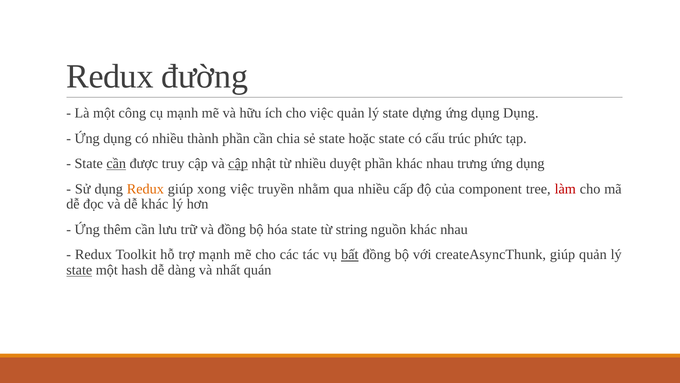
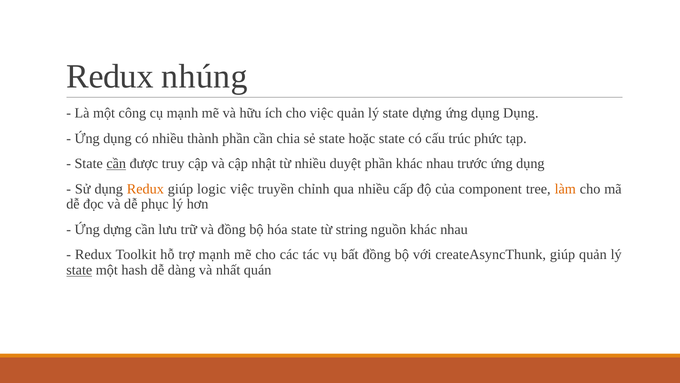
đường: đường -> nhúng
cập at (238, 163) underline: present -> none
trưng: trưng -> trước
xong: xong -> logic
nhằm: nhằm -> chỉnh
làm colour: red -> orange
dễ khác: khác -> phục
Ứng thêm: thêm -> dựng
bất underline: present -> none
